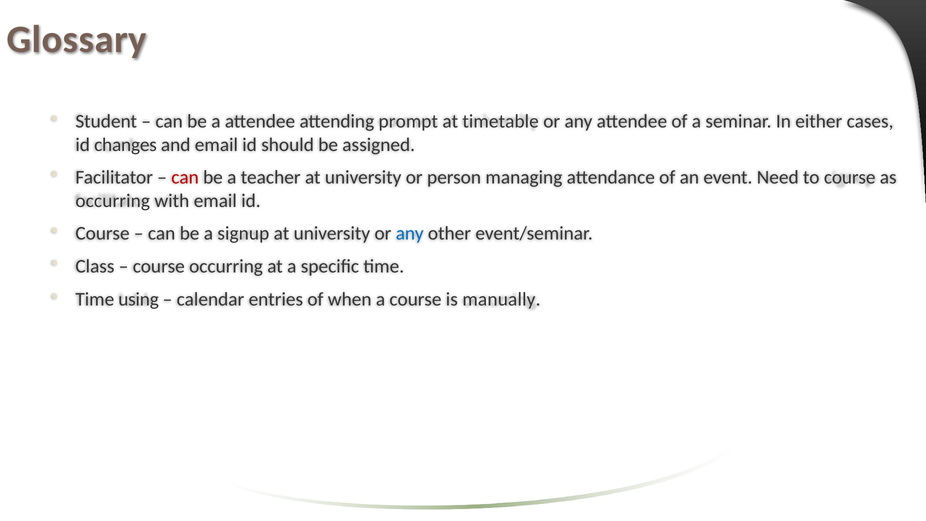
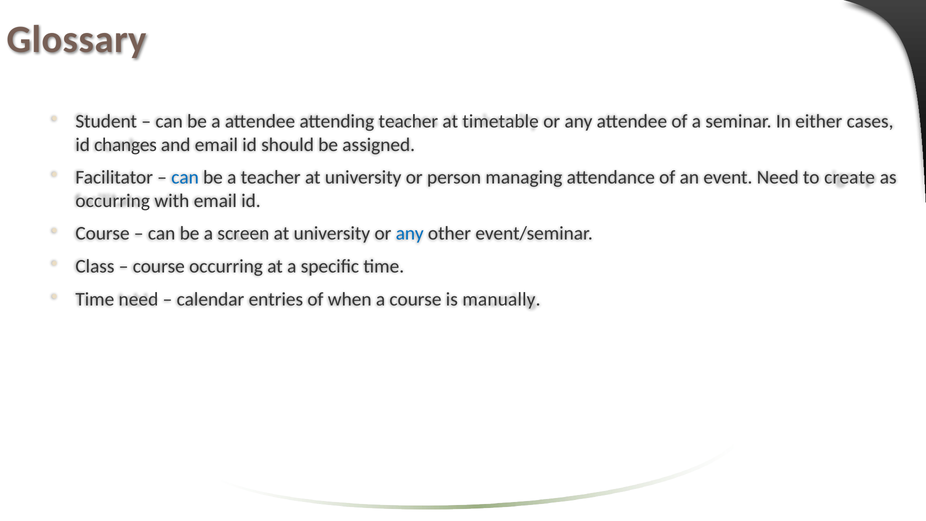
attending prompt: prompt -> teacher
can at (185, 178) colour: red -> blue
to course: course -> create
signup: signup -> screen
Time using: using -> need
